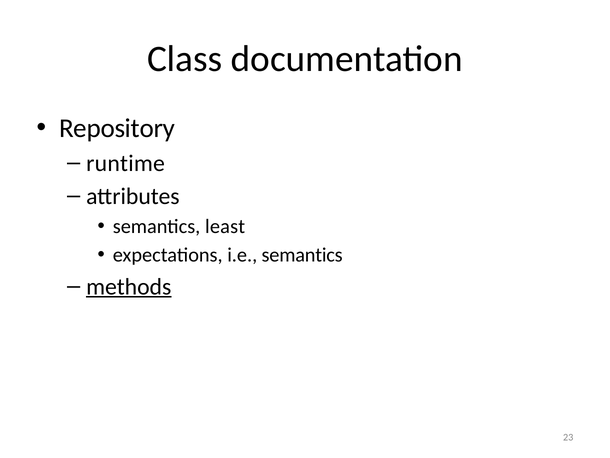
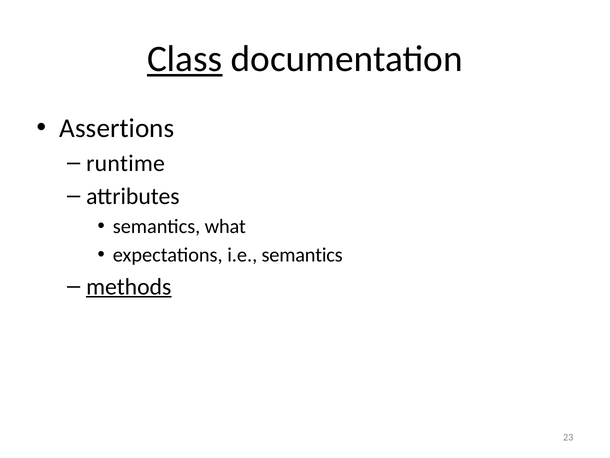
Class underline: none -> present
Repository: Repository -> Assertions
least: least -> what
